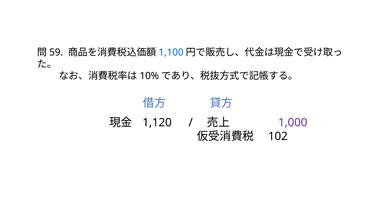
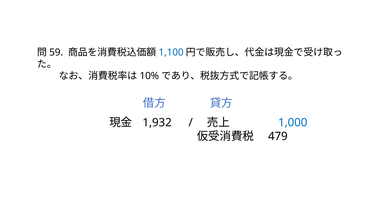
1,120: 1,120 -> 1,932
1,000 colour: purple -> blue
102: 102 -> 479
